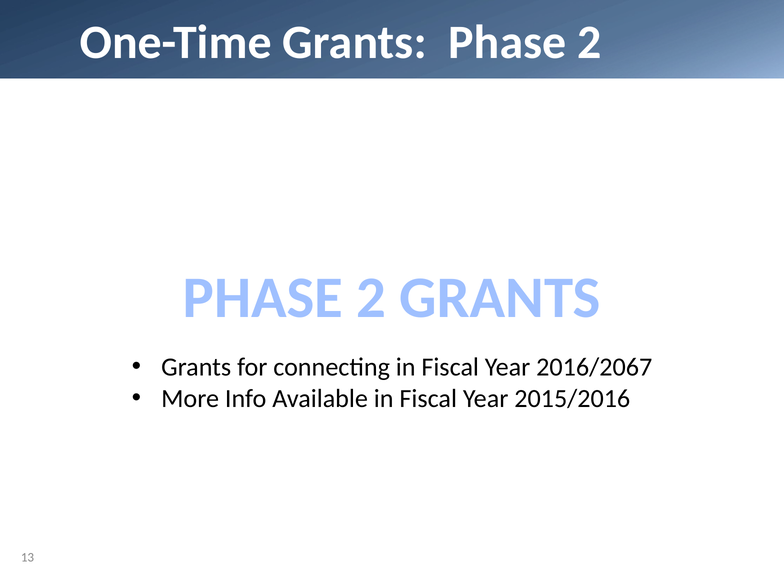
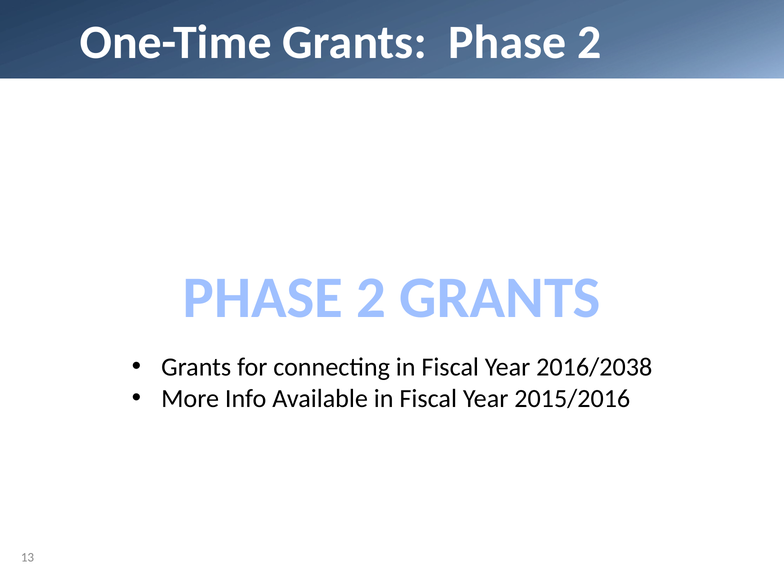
2016/2067: 2016/2067 -> 2016/2038
